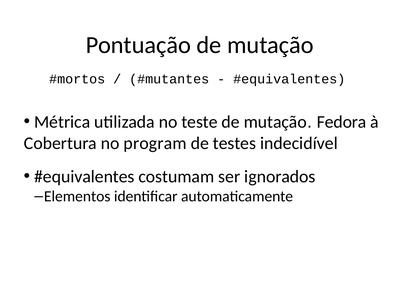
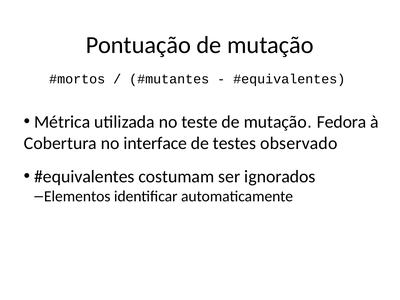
program: program -> interface
indecidível: indecidível -> observado
